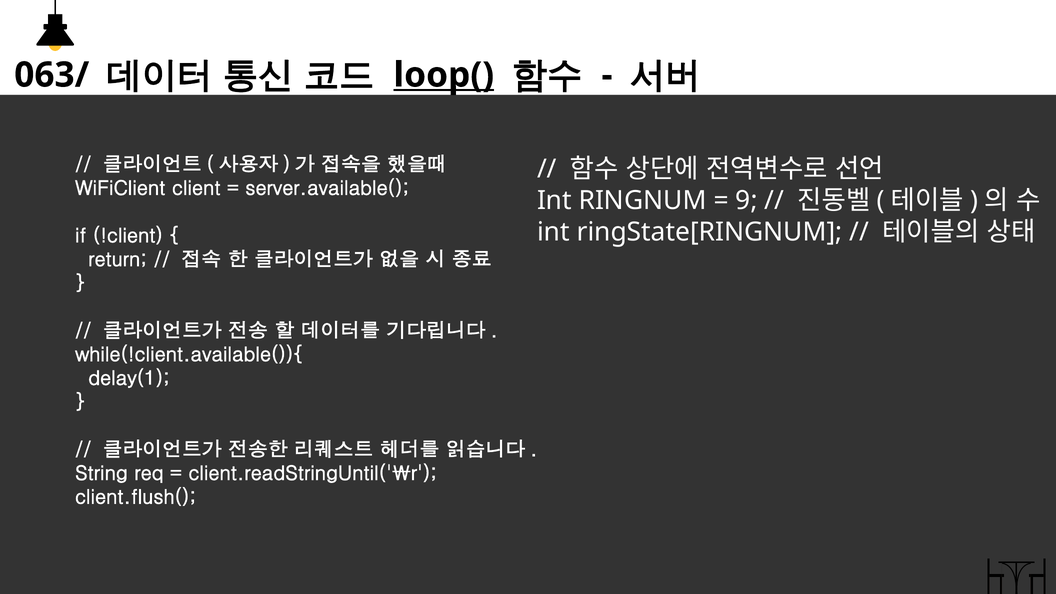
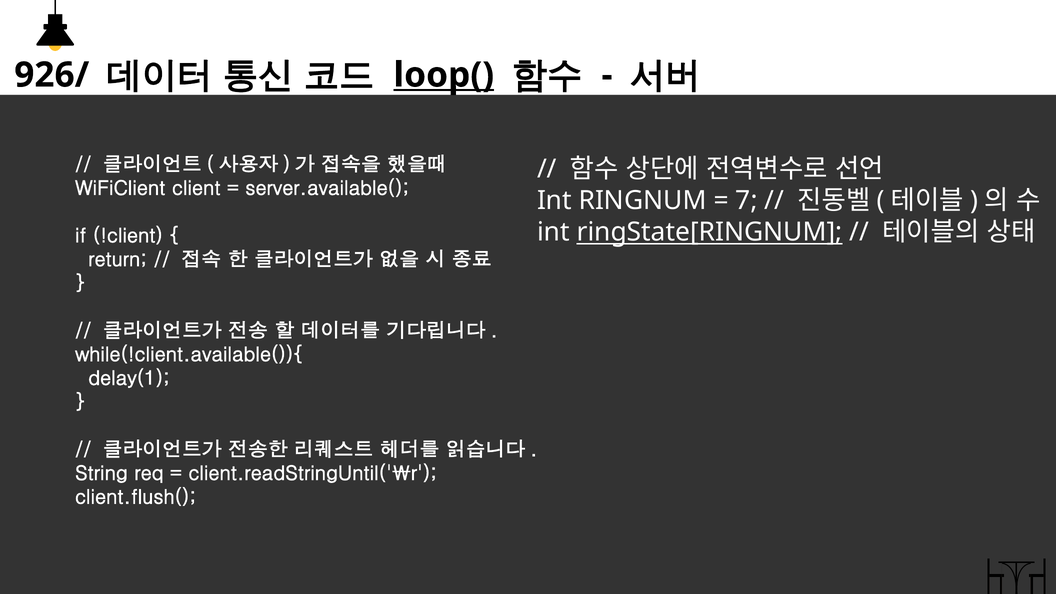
063/: 063/ -> 926/
9: 9 -> 7
ringState[RINGNUM underline: none -> present
